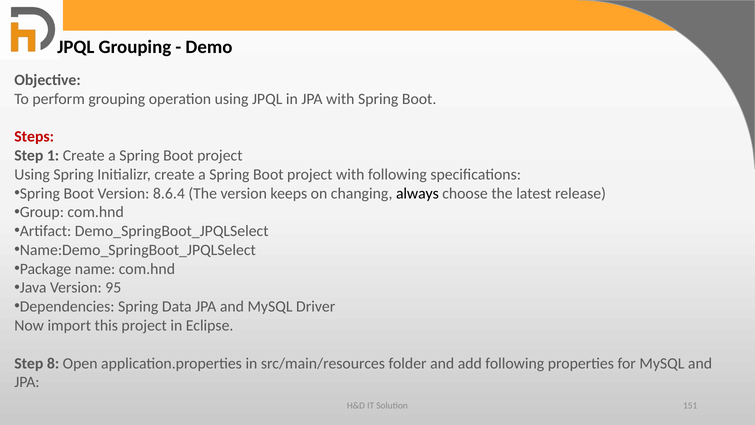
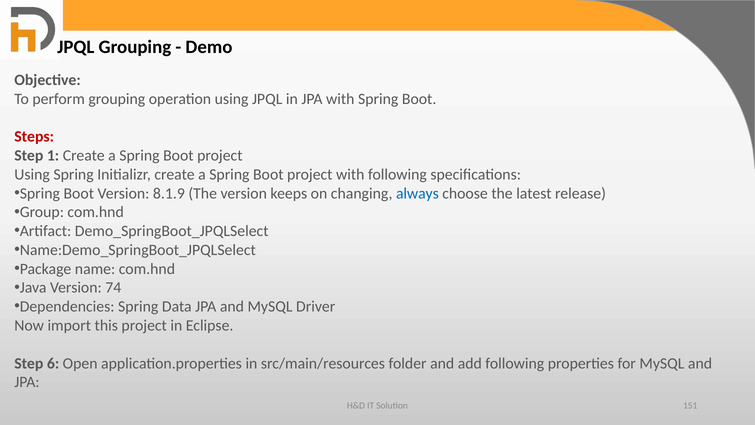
8.6.4: 8.6.4 -> 8.1.9
always colour: black -> blue
95: 95 -> 74
8: 8 -> 6
